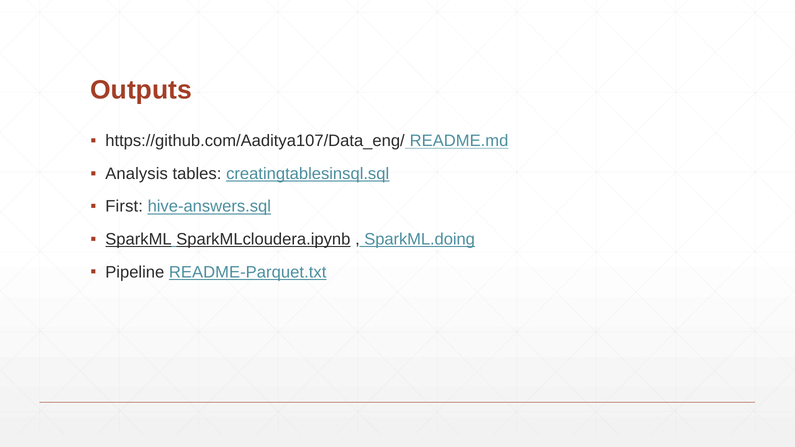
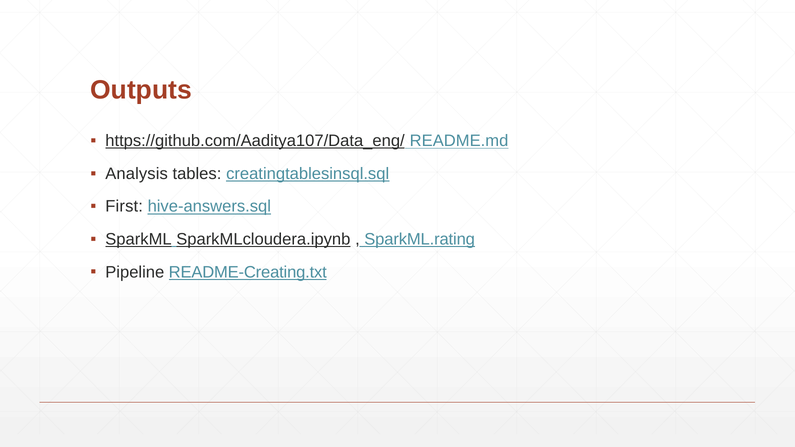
https://github.com/Aaditya107/Data_eng/ underline: none -> present
SparkML.doing: SparkML.doing -> SparkML.rating
README-Parquet.txt: README-Parquet.txt -> README-Creating.txt
